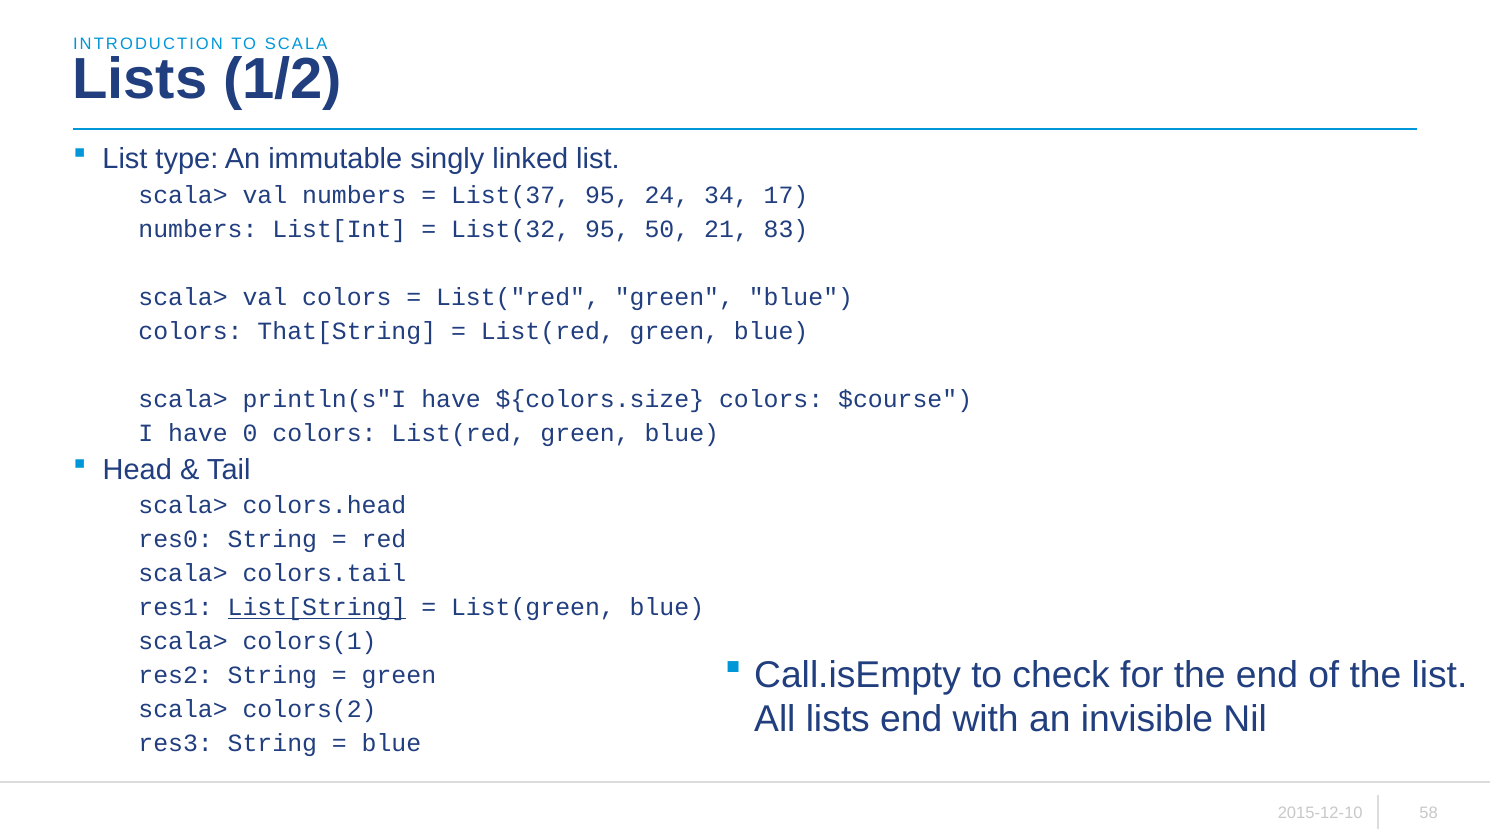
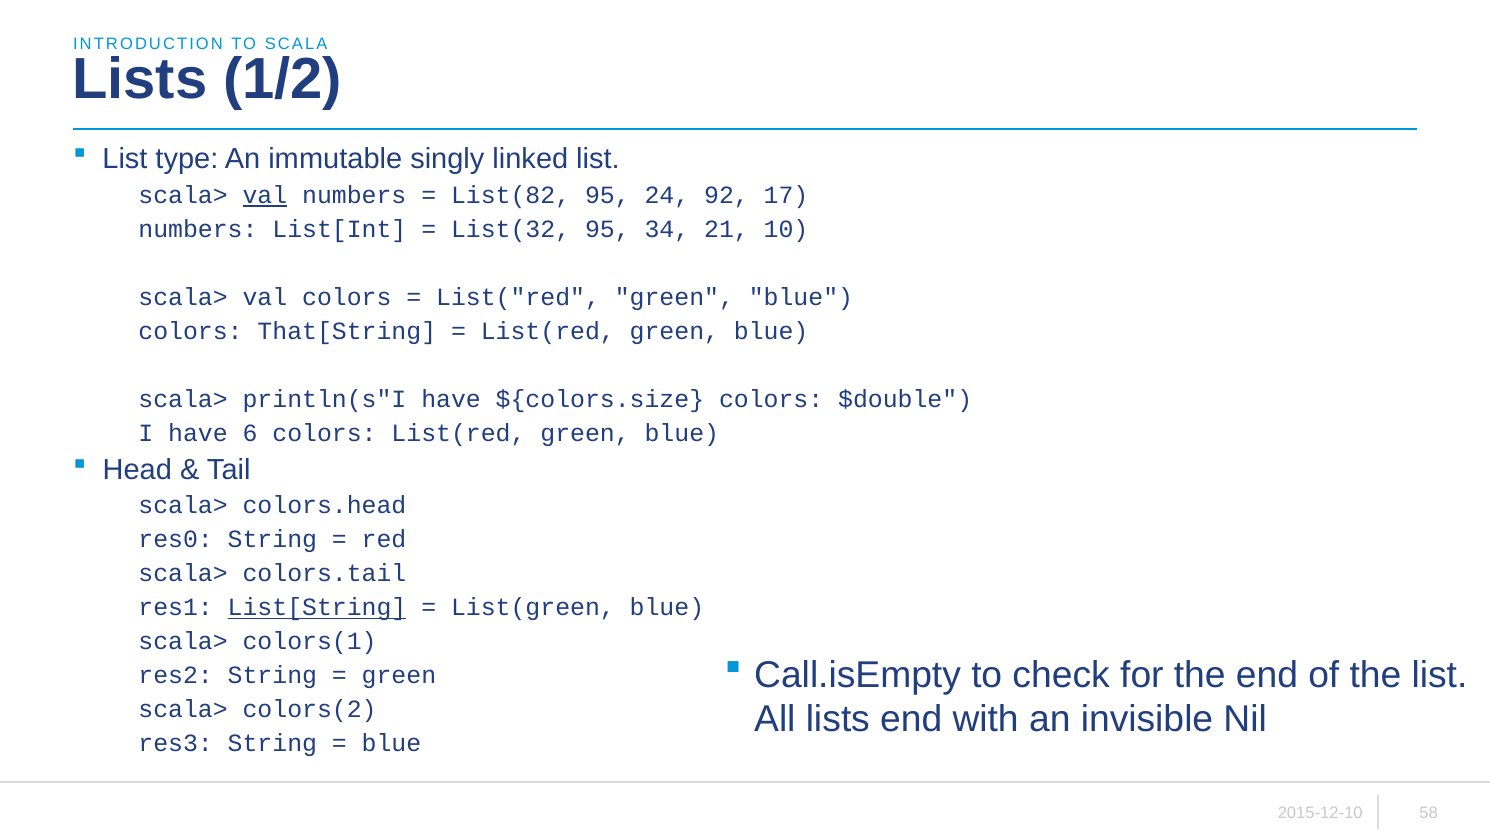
val at (265, 195) underline: none -> present
List(37: List(37 -> List(82
34: 34 -> 92
50: 50 -> 34
83: 83 -> 10
$course: $course -> $double
0: 0 -> 6
